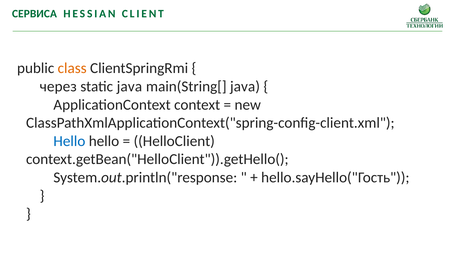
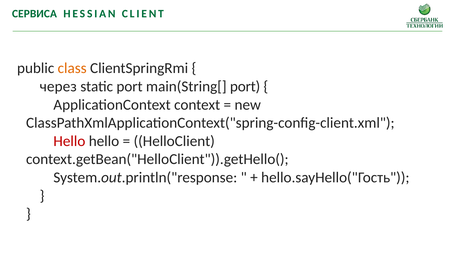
static java: java -> port
main(String[ java: java -> port
Hello at (69, 141) colour: blue -> red
